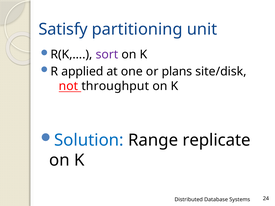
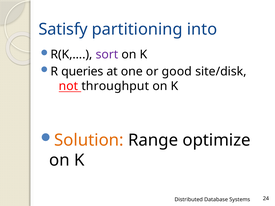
unit: unit -> into
applied: applied -> queries
plans: plans -> good
Solution colour: blue -> orange
replicate: replicate -> optimize
